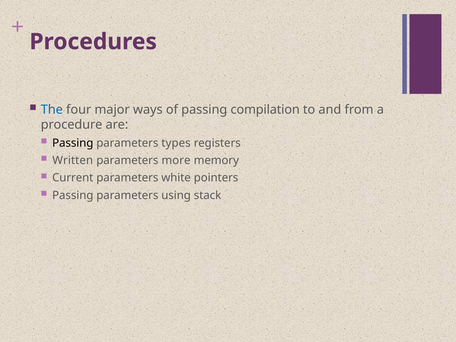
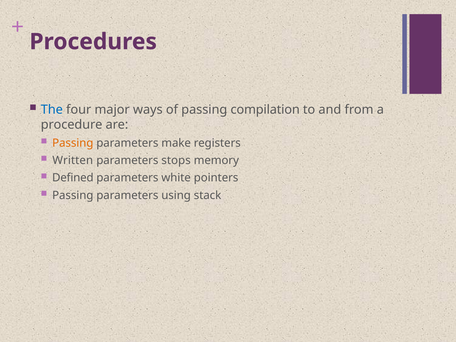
Passing at (73, 143) colour: black -> orange
types: types -> make
more: more -> stops
Current: Current -> Defined
